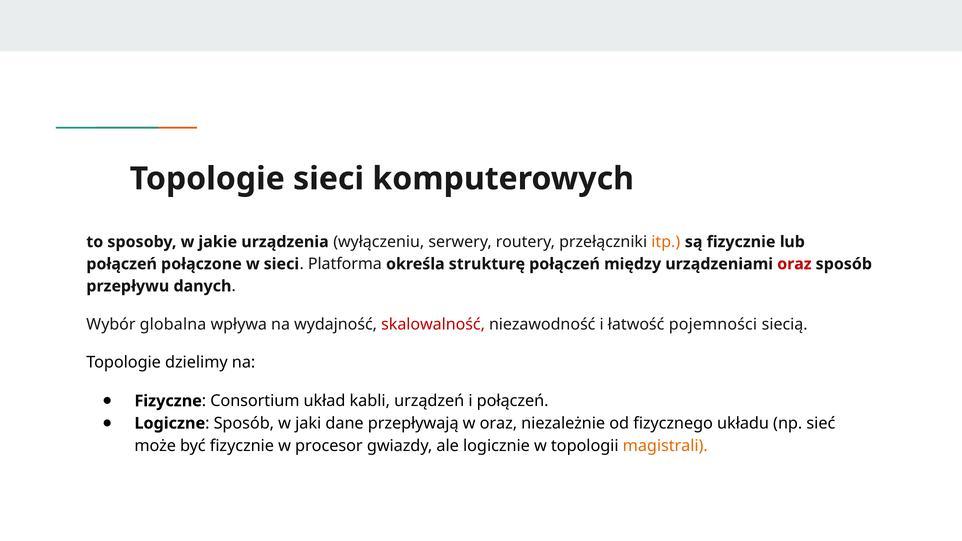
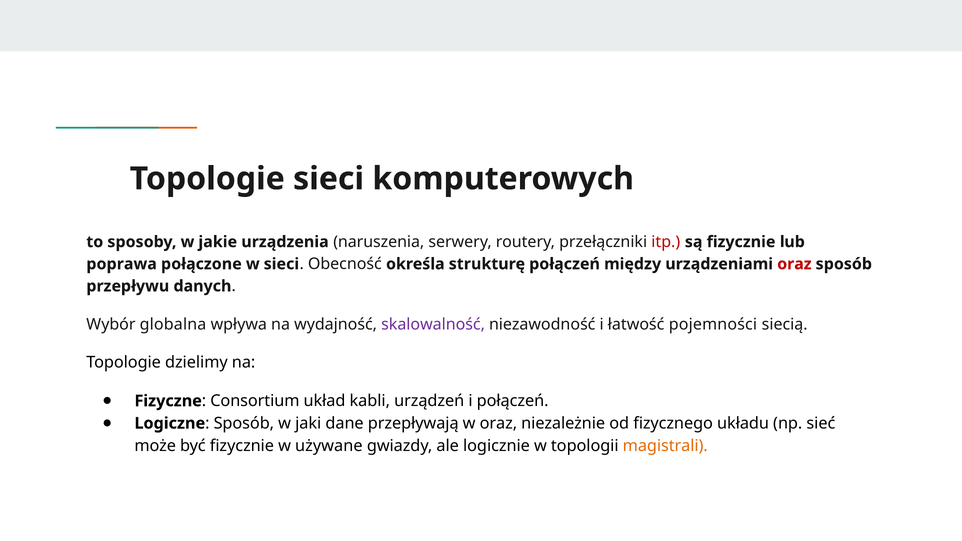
wyłączeniu: wyłączeniu -> naruszenia
itp colour: orange -> red
połączeń at (122, 264): połączeń -> poprawa
Platforma: Platforma -> Obecność
skalowalność colour: red -> purple
procesor: procesor -> używane
